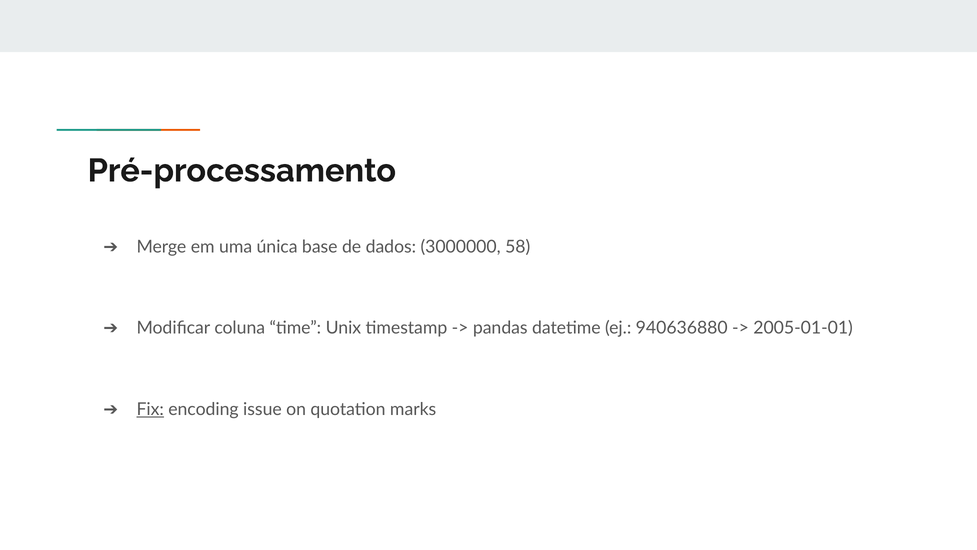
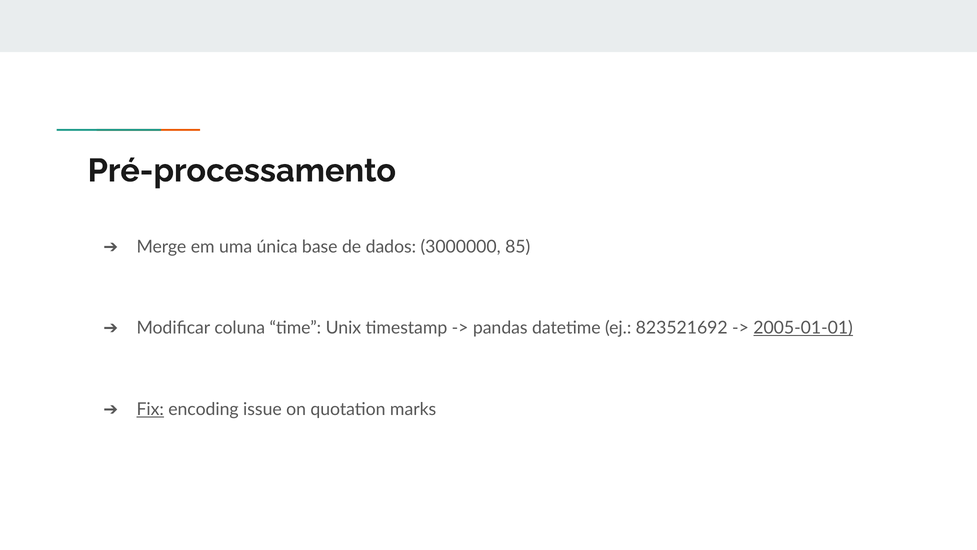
58: 58 -> 85
940636880: 940636880 -> 823521692
2005-01-01 underline: none -> present
